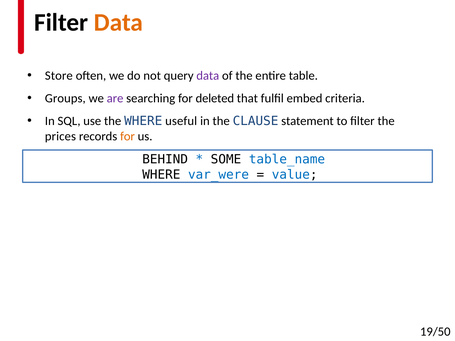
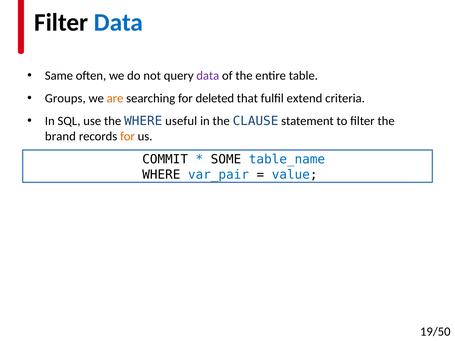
Data at (119, 23) colour: orange -> blue
Store: Store -> Same
are colour: purple -> orange
embed: embed -> extend
prices: prices -> brand
BEHIND: BEHIND -> COMMIT
var_were: var_were -> var_pair
